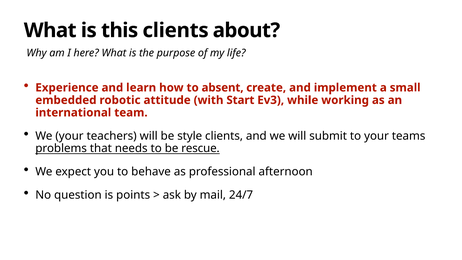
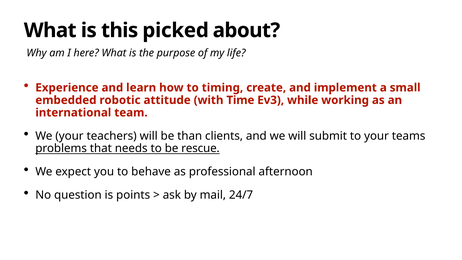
this clients: clients -> picked
absent: absent -> timing
Start: Start -> Time
style: style -> than
